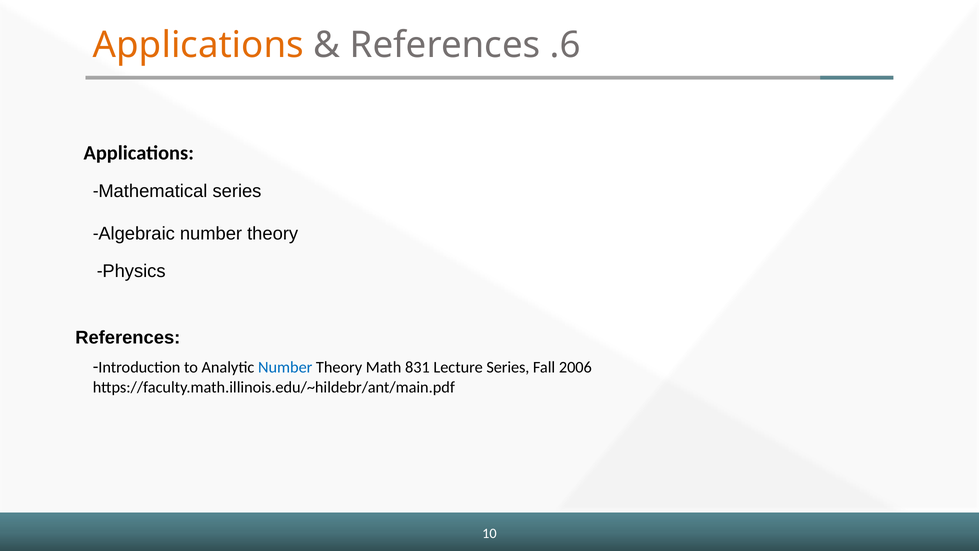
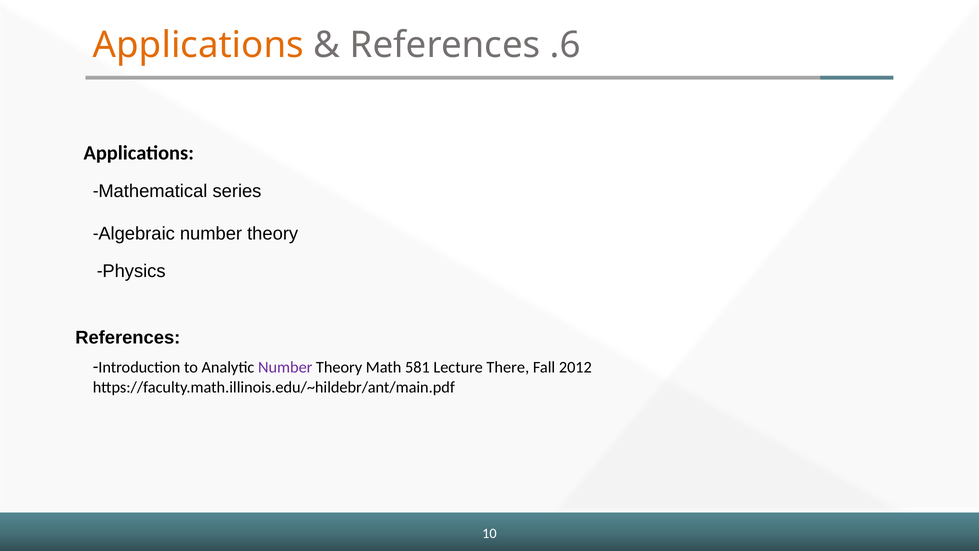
Number at (285, 367) colour: blue -> purple
831: 831 -> 581
Lecture Series: Series -> There
2006: 2006 -> 2012
